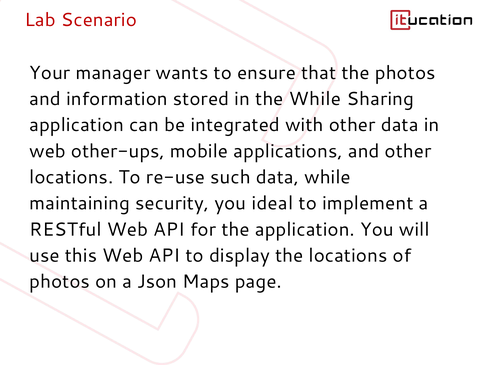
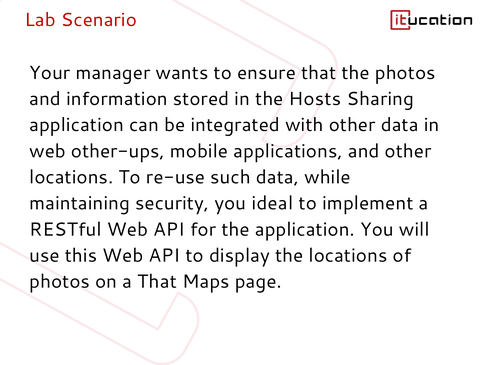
the While: While -> Hosts
a Json: Json -> That
